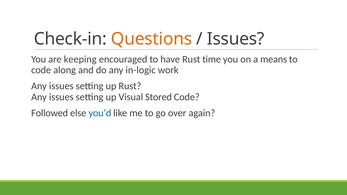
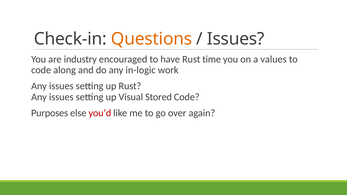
keeping: keeping -> industry
means: means -> values
Followed: Followed -> Purposes
you’d colour: blue -> red
